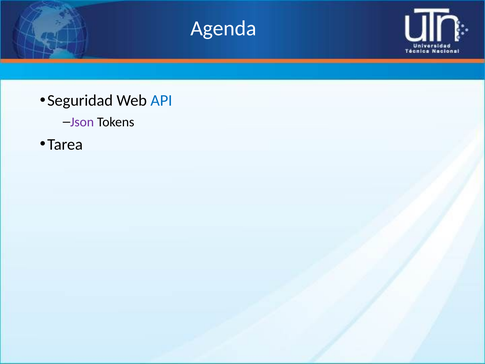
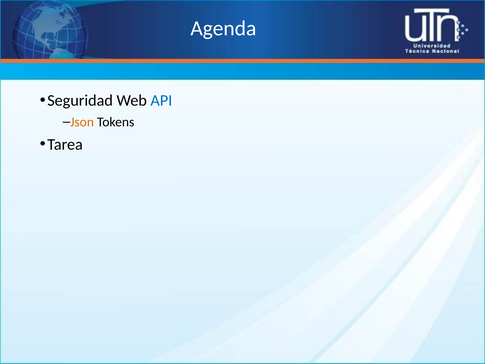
Json colour: purple -> orange
